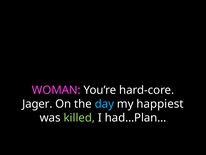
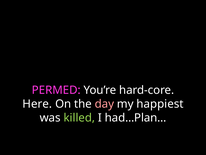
WOMAN: WOMAN -> PERMED
Jager: Jager -> Here
day colour: light blue -> pink
